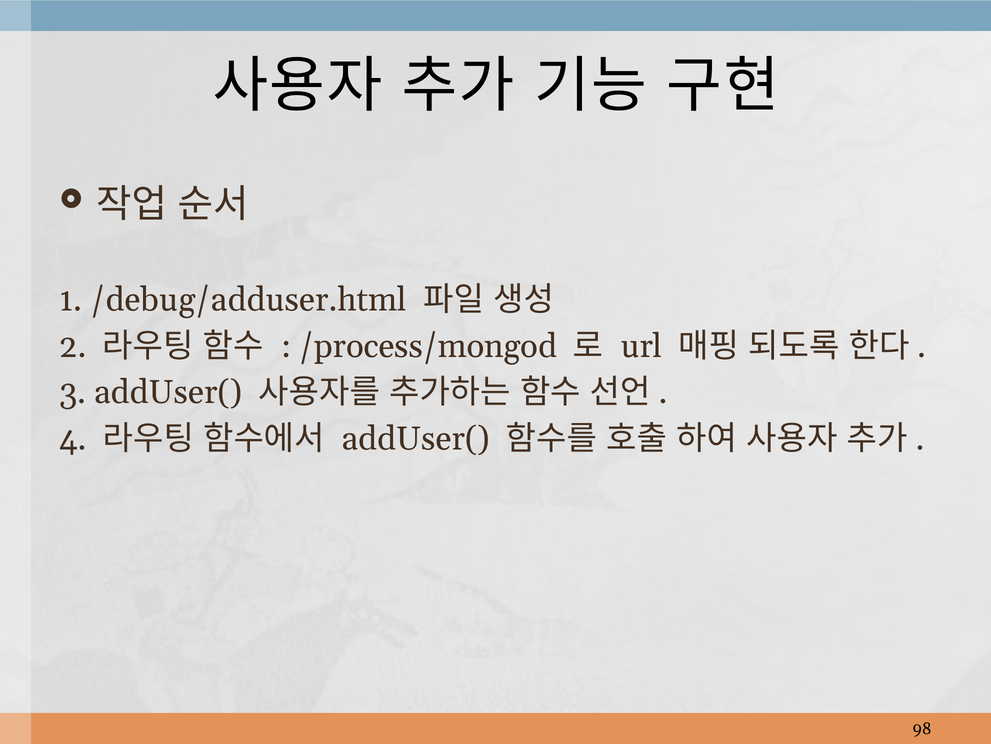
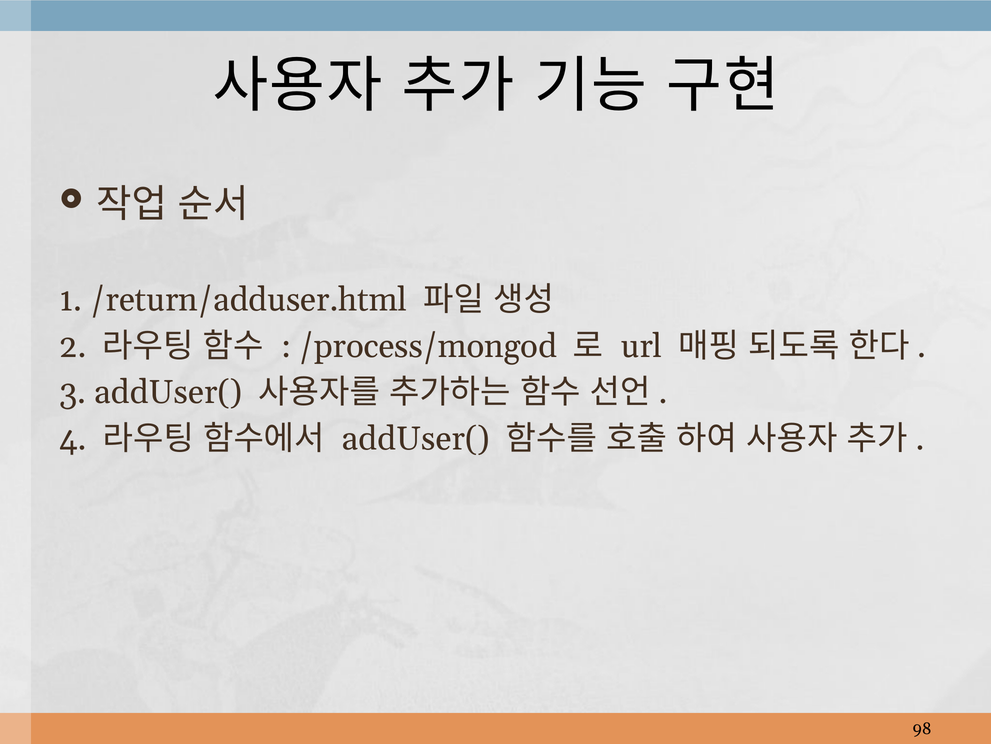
/debug/adduser.html: /debug/adduser.html -> /return/adduser.html
